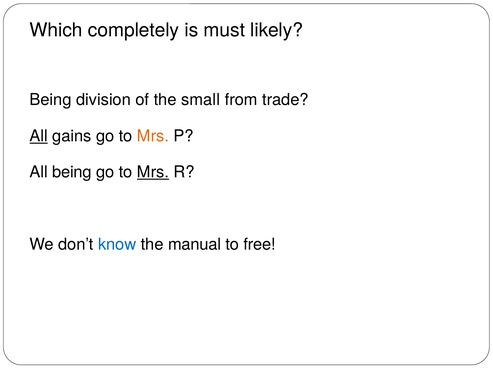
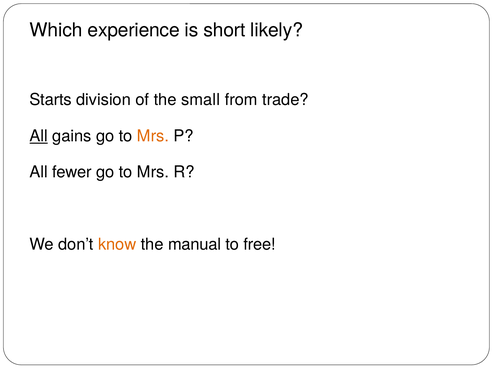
completely: completely -> experience
must: must -> short
Being at (51, 100): Being -> Starts
All being: being -> fewer
Mrs at (153, 172) underline: present -> none
know colour: blue -> orange
